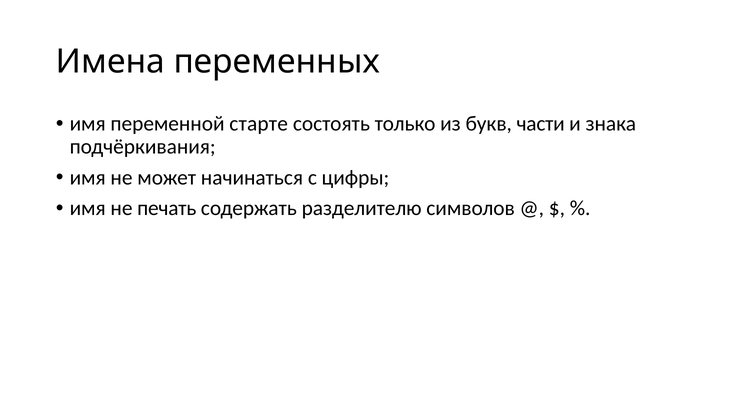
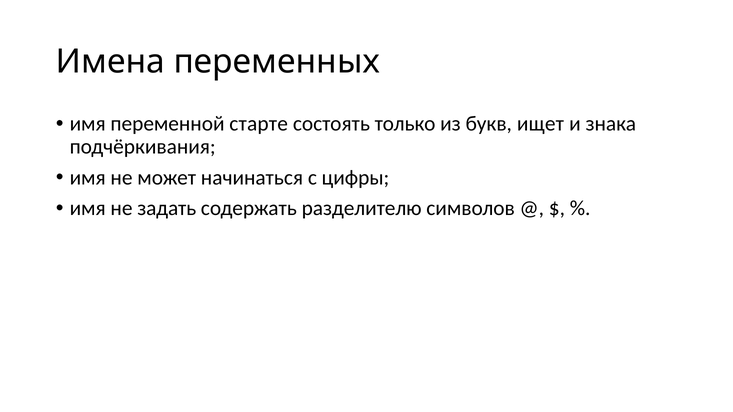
части: части -> ищет
печать: печать -> задать
